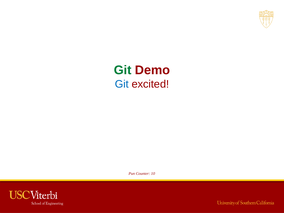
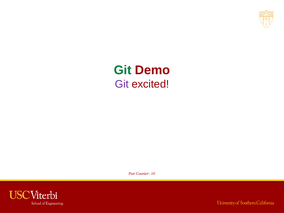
Git at (122, 84) colour: blue -> purple
